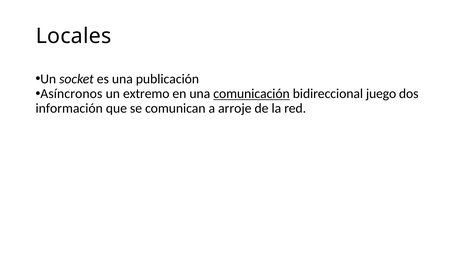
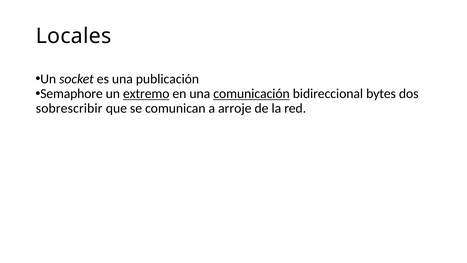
Asíncronos: Asíncronos -> Semaphore
extremo underline: none -> present
juego: juego -> bytes
información: información -> sobrescribir
